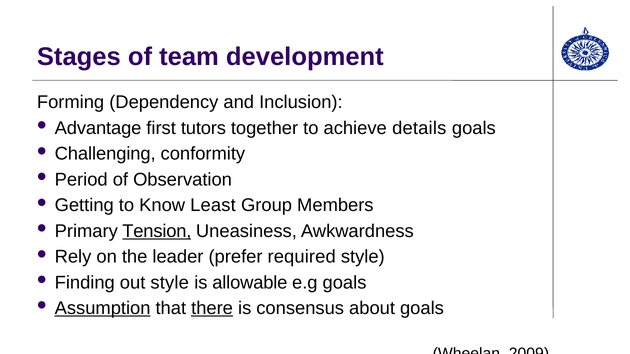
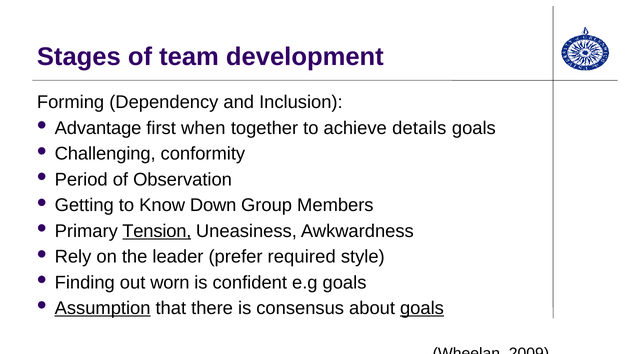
tutors: tutors -> when
Least: Least -> Down
out style: style -> worn
allowable: allowable -> confident
there underline: present -> none
goals at (422, 308) underline: none -> present
